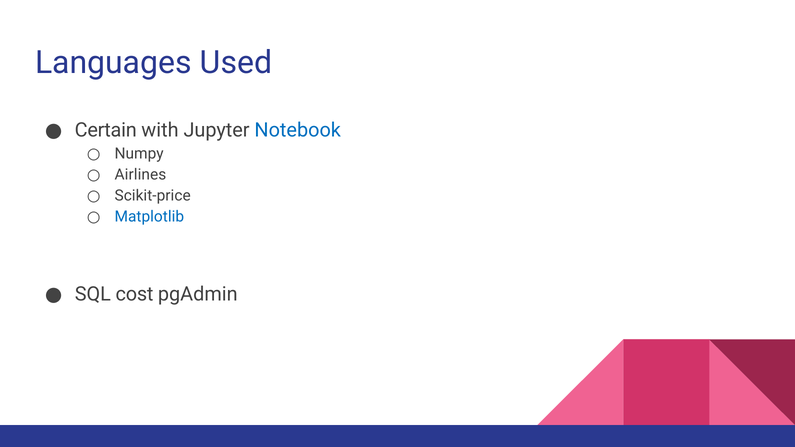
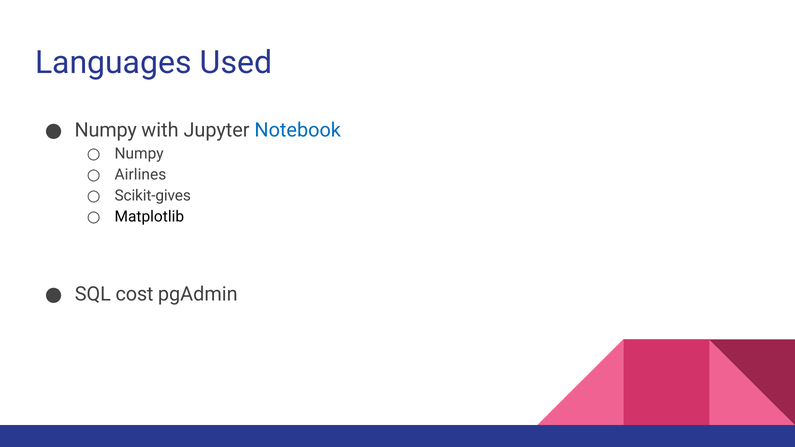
Certain at (106, 130): Certain -> Numpy
Scikit-price: Scikit-price -> Scikit-gives
Matplotlib colour: blue -> black
